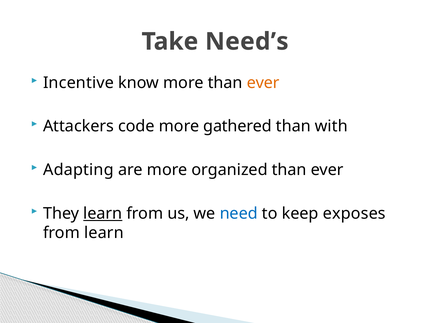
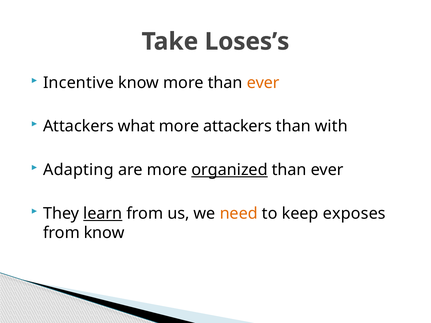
Need’s: Need’s -> Loses’s
code: code -> what
more gathered: gathered -> attackers
organized underline: none -> present
need colour: blue -> orange
from learn: learn -> know
